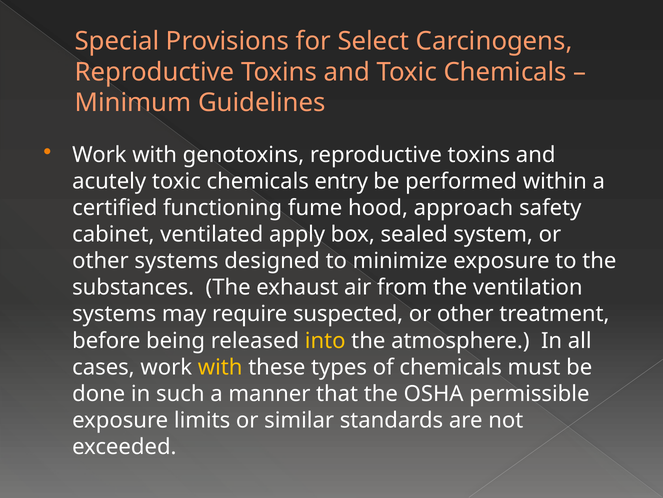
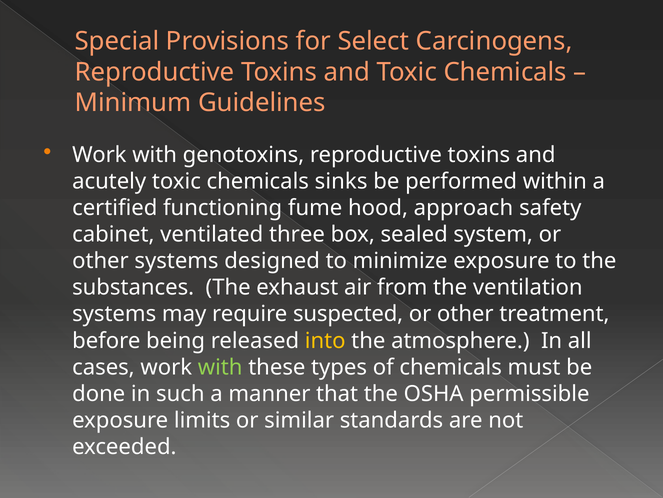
entry: entry -> sinks
apply: apply -> three
with at (220, 367) colour: yellow -> light green
